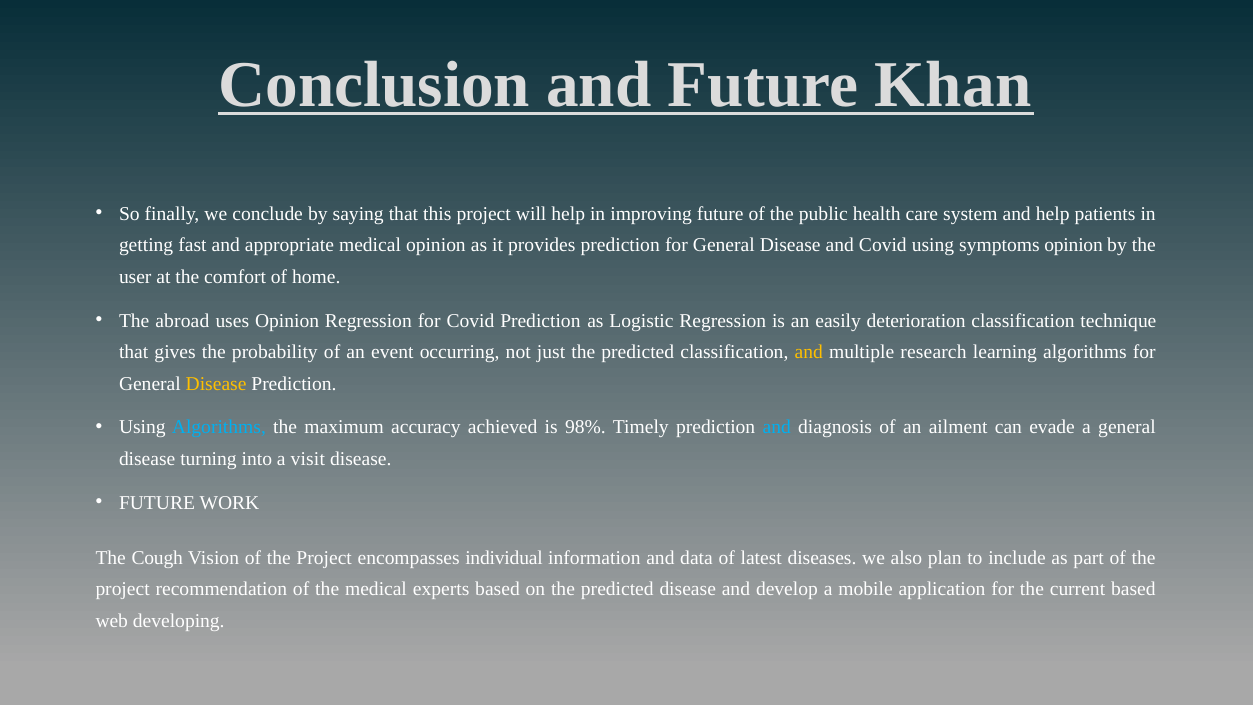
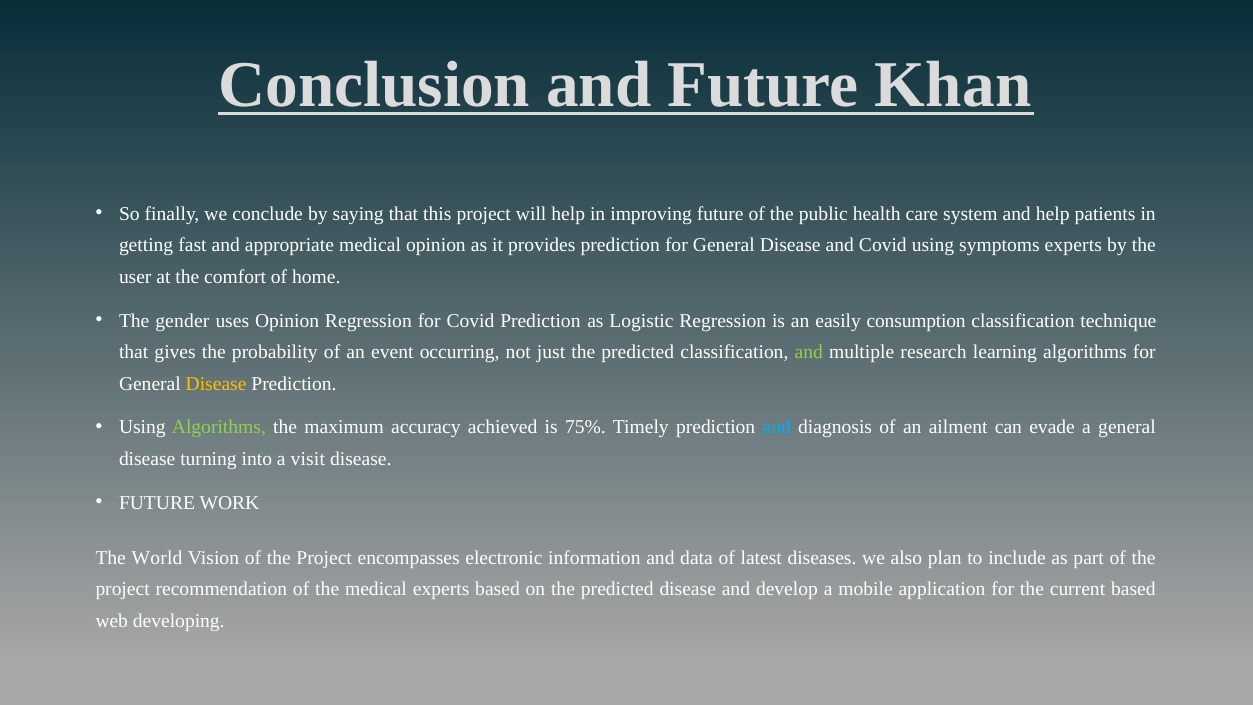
symptoms opinion: opinion -> experts
abroad: abroad -> gender
deterioration: deterioration -> consumption
and at (809, 352) colour: yellow -> light green
Algorithms at (219, 427) colour: light blue -> light green
98%: 98% -> 75%
Cough: Cough -> World
individual: individual -> electronic
